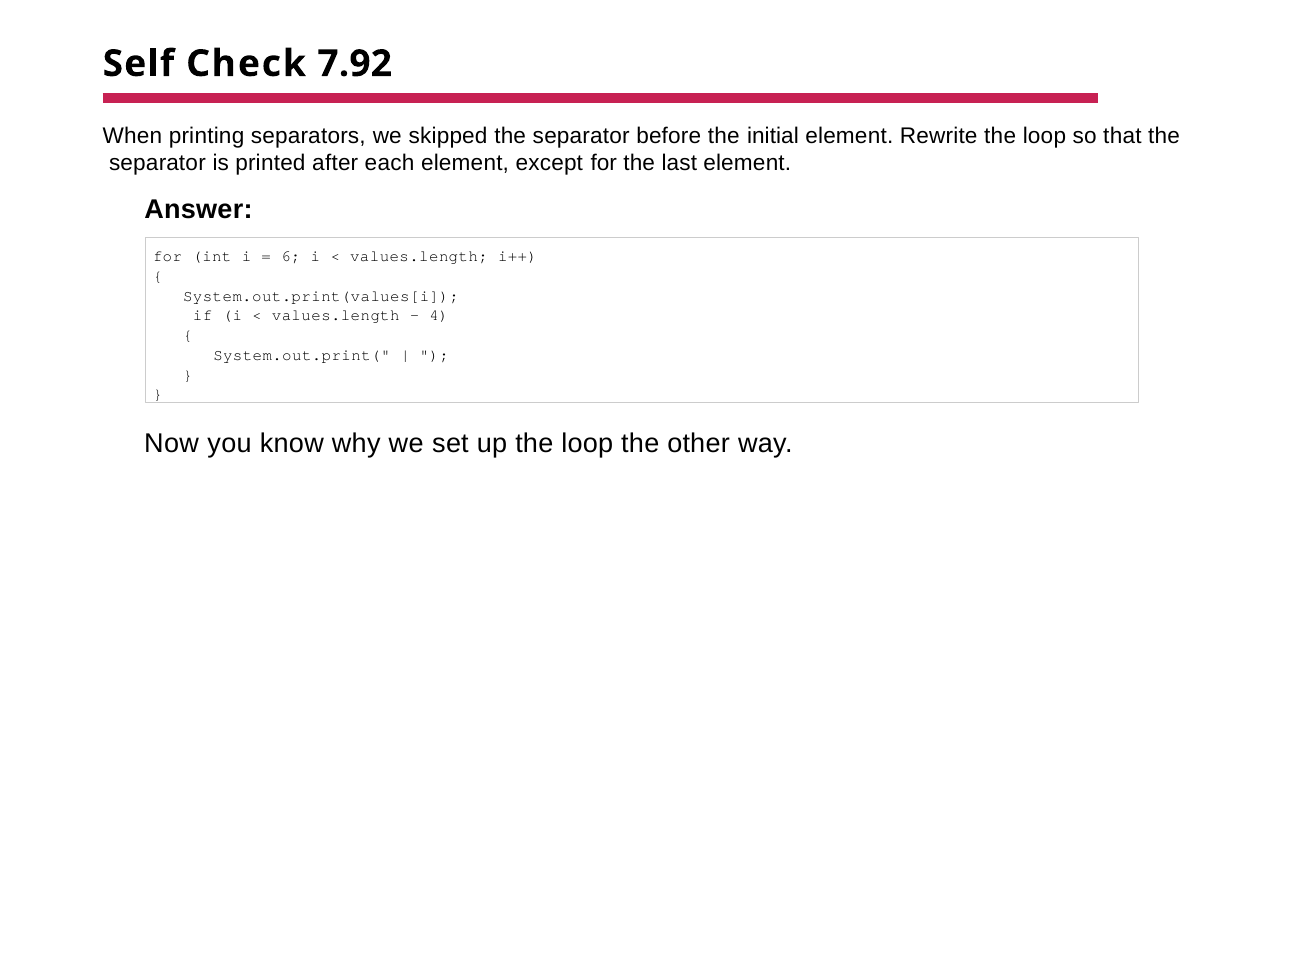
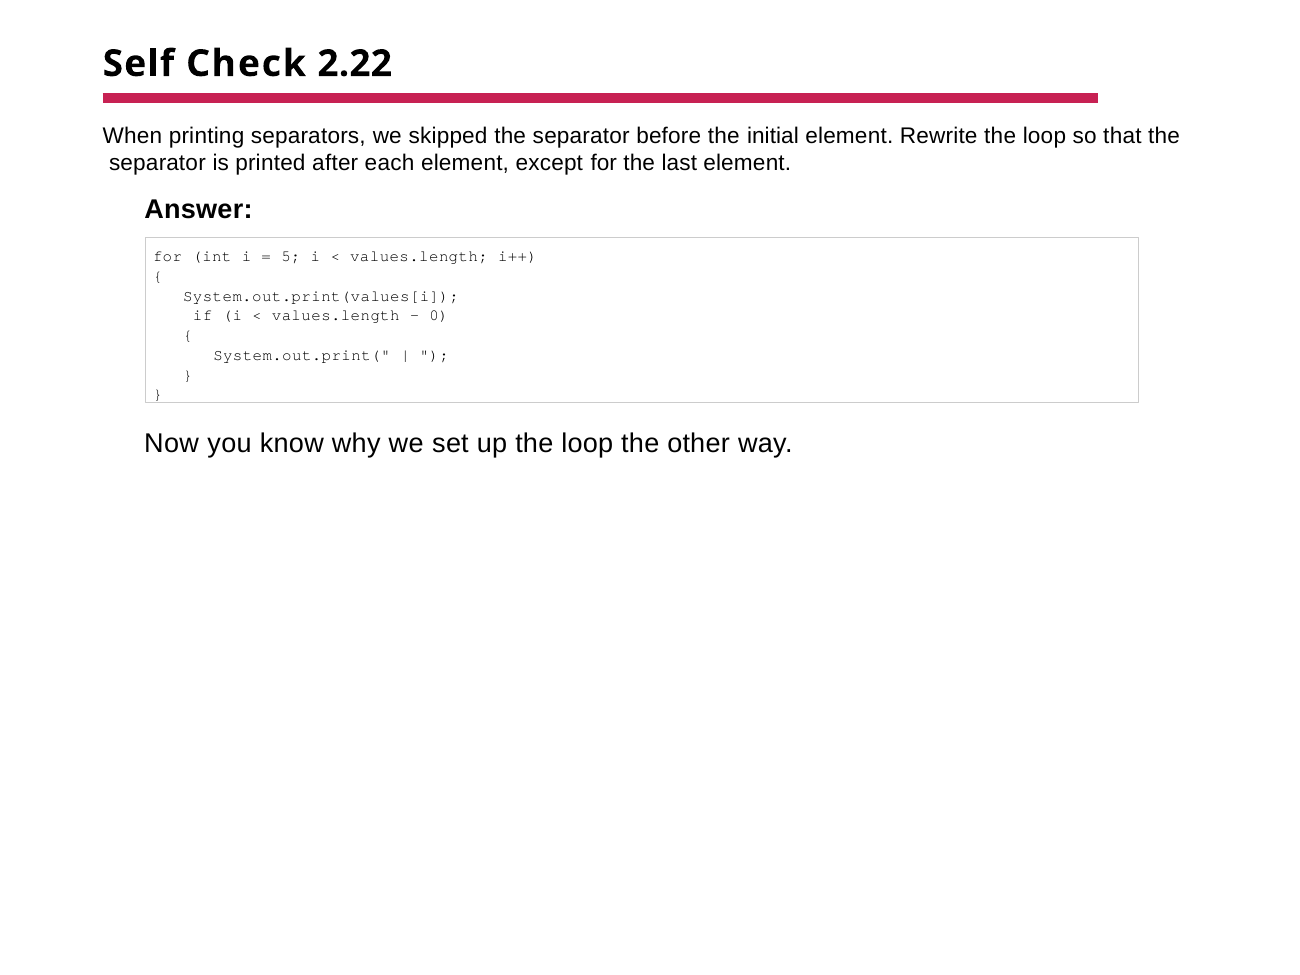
7.92: 7.92 -> 2.22
6: 6 -> 5
4: 4 -> 0
